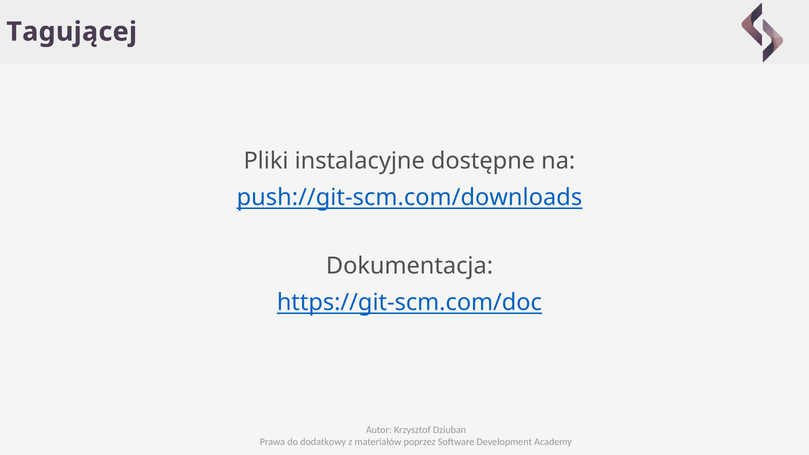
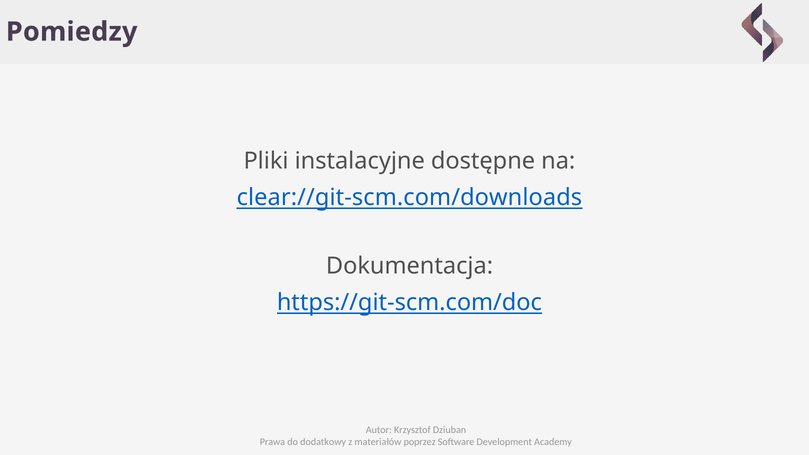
Tagującej: Tagującej -> Pomiedzy
push://git-scm.com/downloads: push://git-scm.com/downloads -> clear://git-scm.com/downloads
